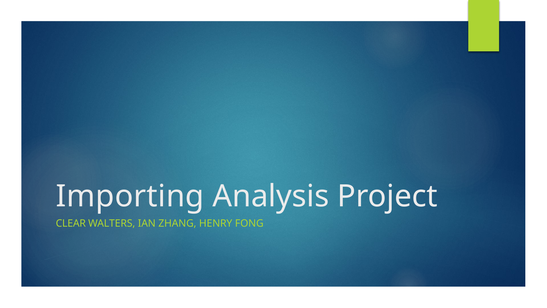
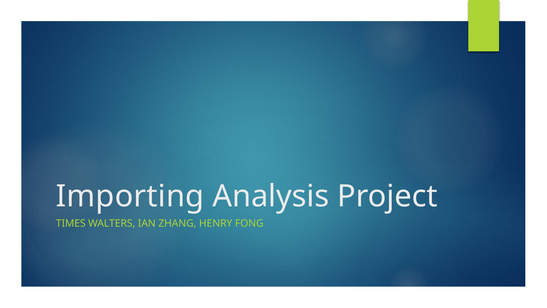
CLEAR: CLEAR -> TIMES
